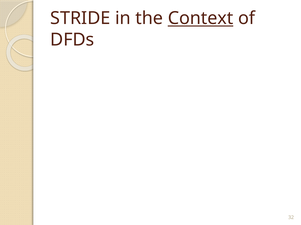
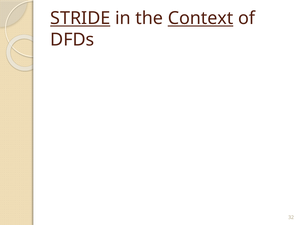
STRIDE underline: none -> present
